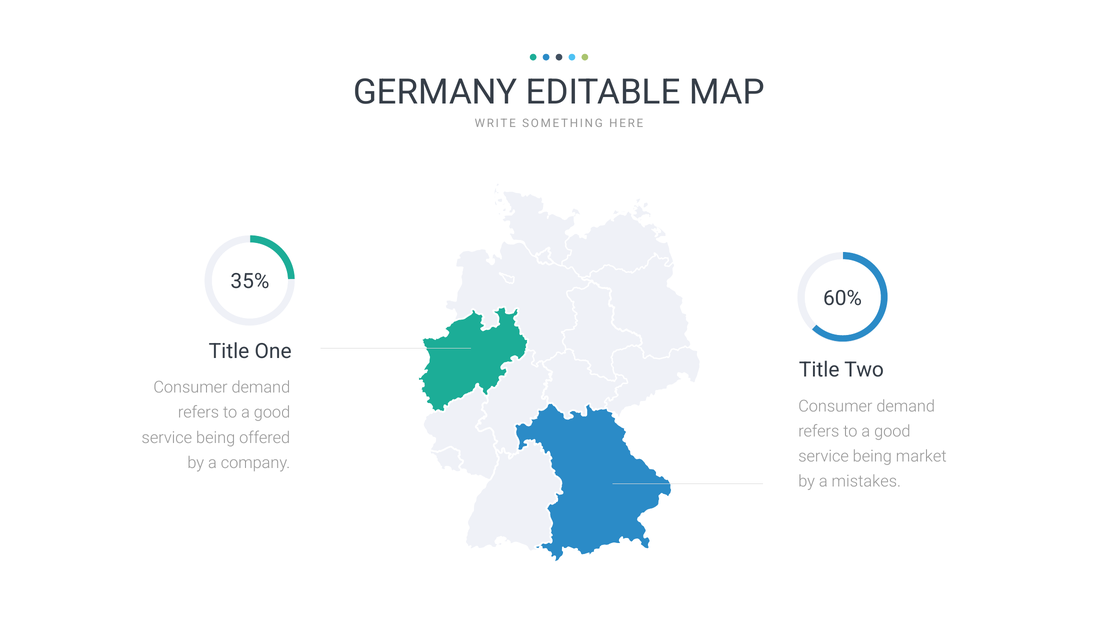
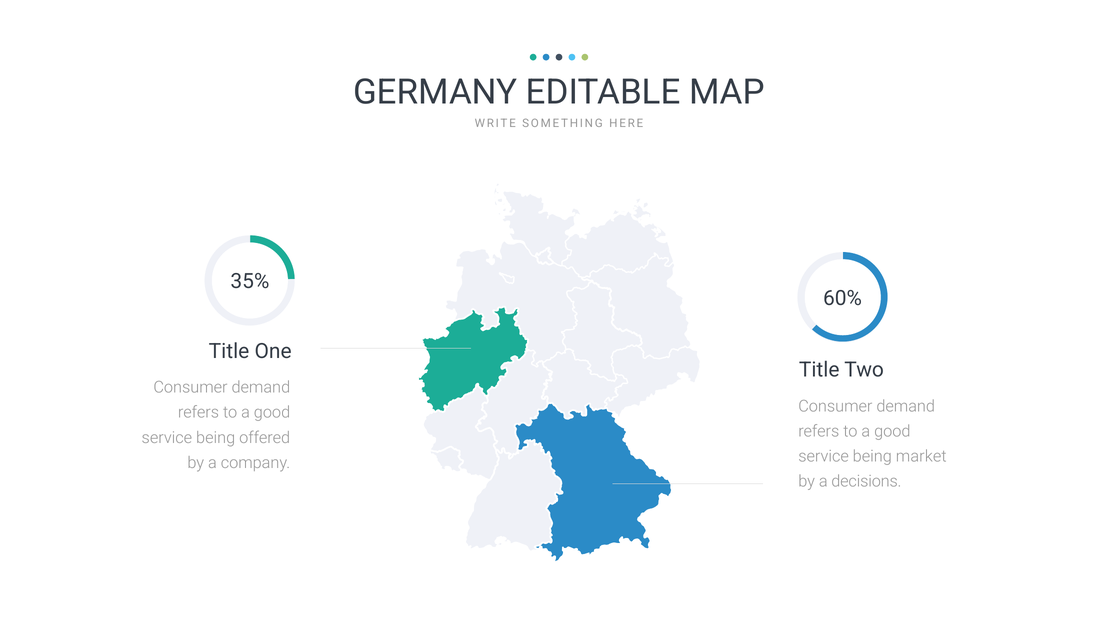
mistakes: mistakes -> decisions
